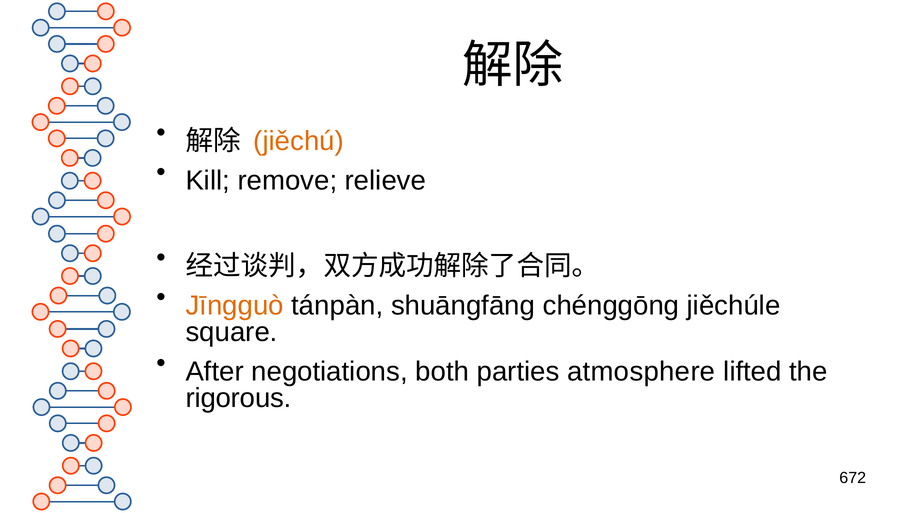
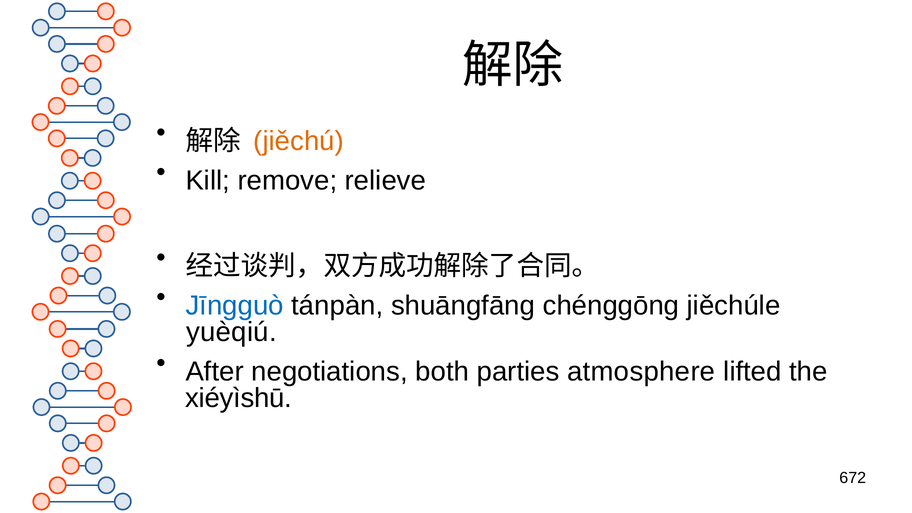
Jīngguò colour: orange -> blue
square: square -> yuèqiú
rigorous: rigorous -> xiéyìshū
